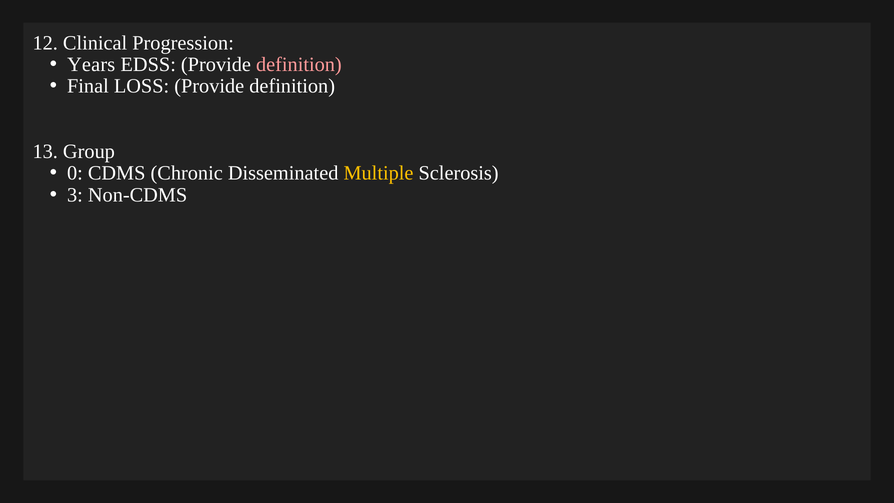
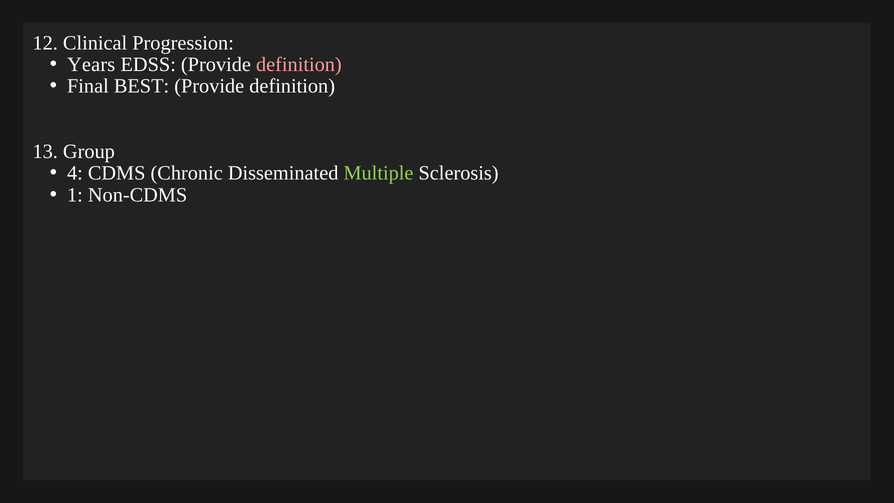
LOSS: LOSS -> BEST
0: 0 -> 4
Multiple colour: yellow -> light green
3: 3 -> 1
